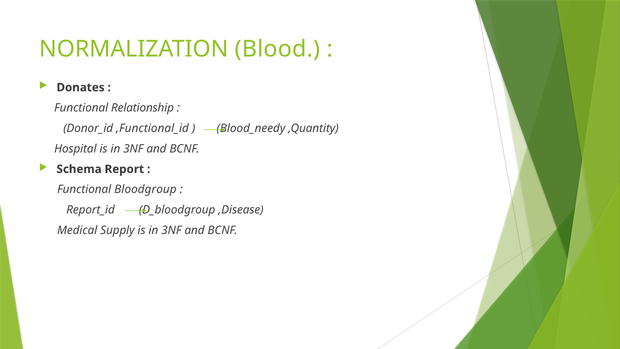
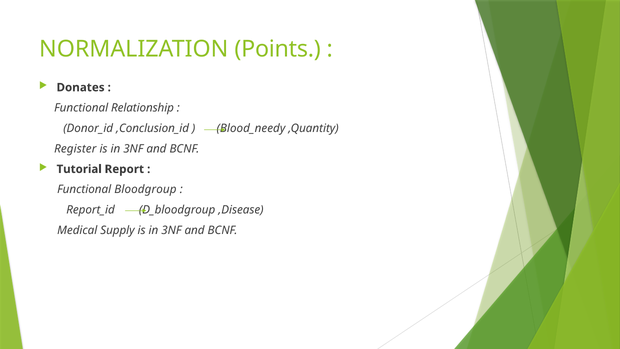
Blood: Blood -> Points
,Functional_id: ,Functional_id -> ,Conclusion_id
Hospital: Hospital -> Register
Schema: Schema -> Tutorial
